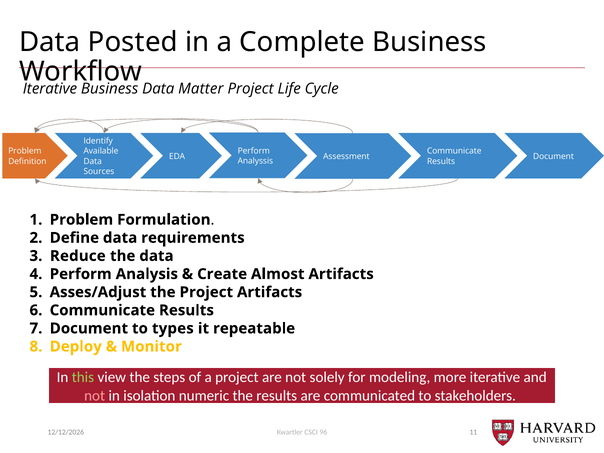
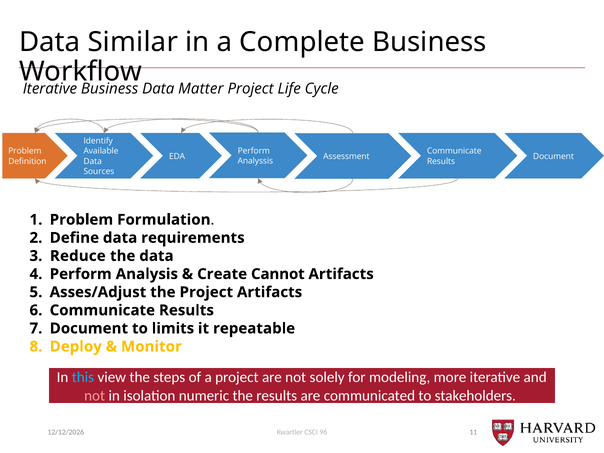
Posted: Posted -> Similar
Almost: Almost -> Cannot
types: types -> limits
this colour: light green -> light blue
